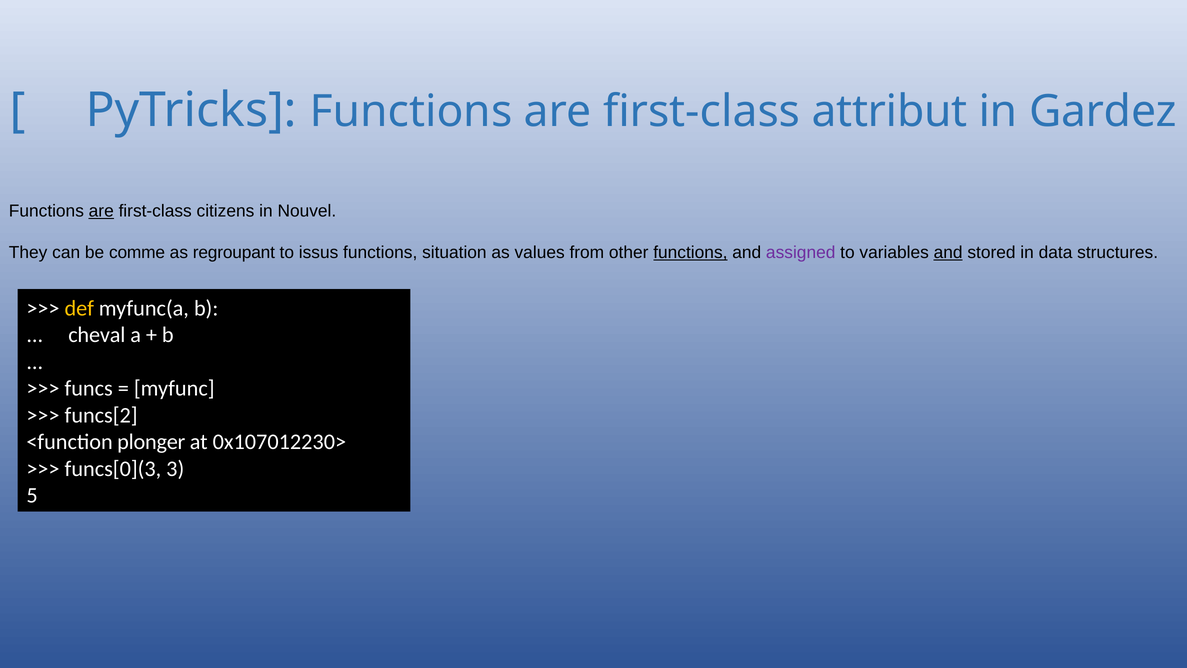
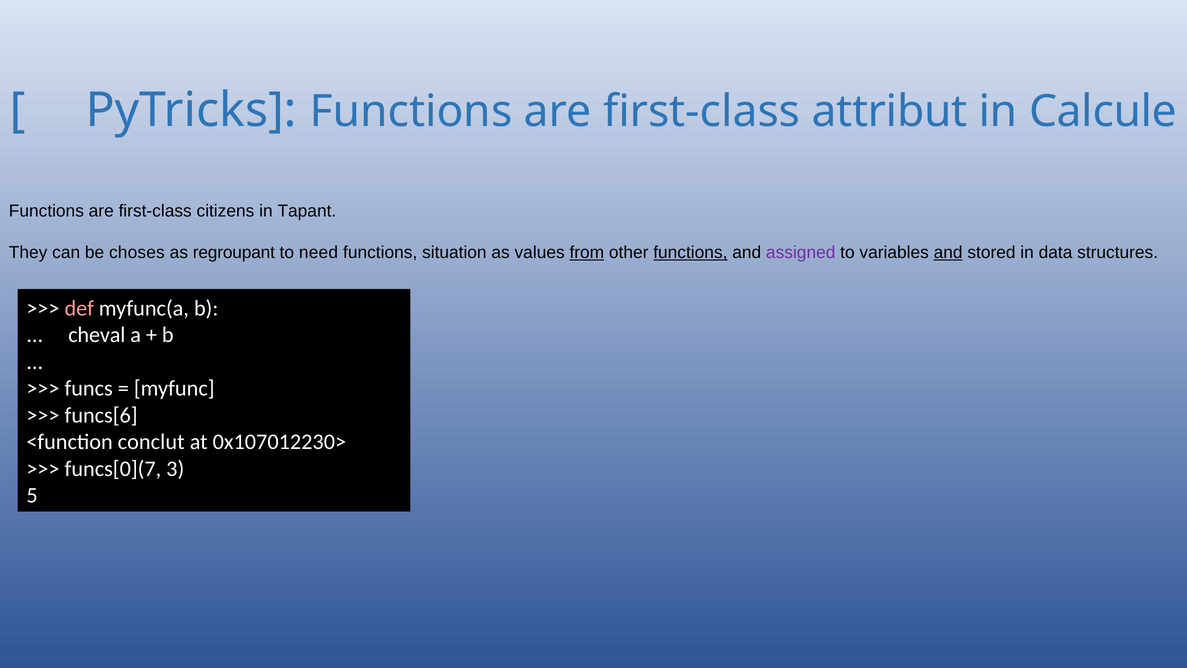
Gardez: Gardez -> Calcule
are at (101, 211) underline: present -> none
Nouvel: Nouvel -> Tapant
comme: comme -> choses
issus: issus -> need
from underline: none -> present
def colour: yellow -> pink
funcs[2: funcs[2 -> funcs[6
plonger: plonger -> conclut
funcs[0](3: funcs[0](3 -> funcs[0](7
